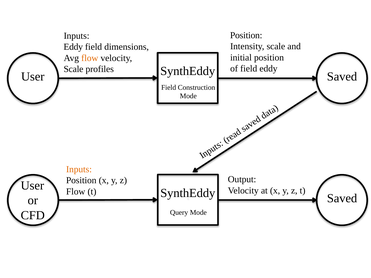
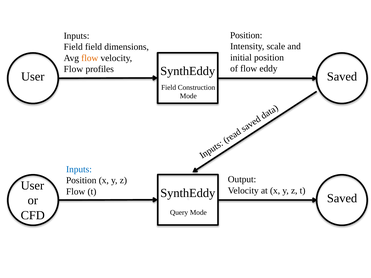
Eddy at (73, 47): Eddy -> Field
of field: field -> flow
Scale at (74, 69): Scale -> Flow
Inputs at (79, 169) colour: orange -> blue
